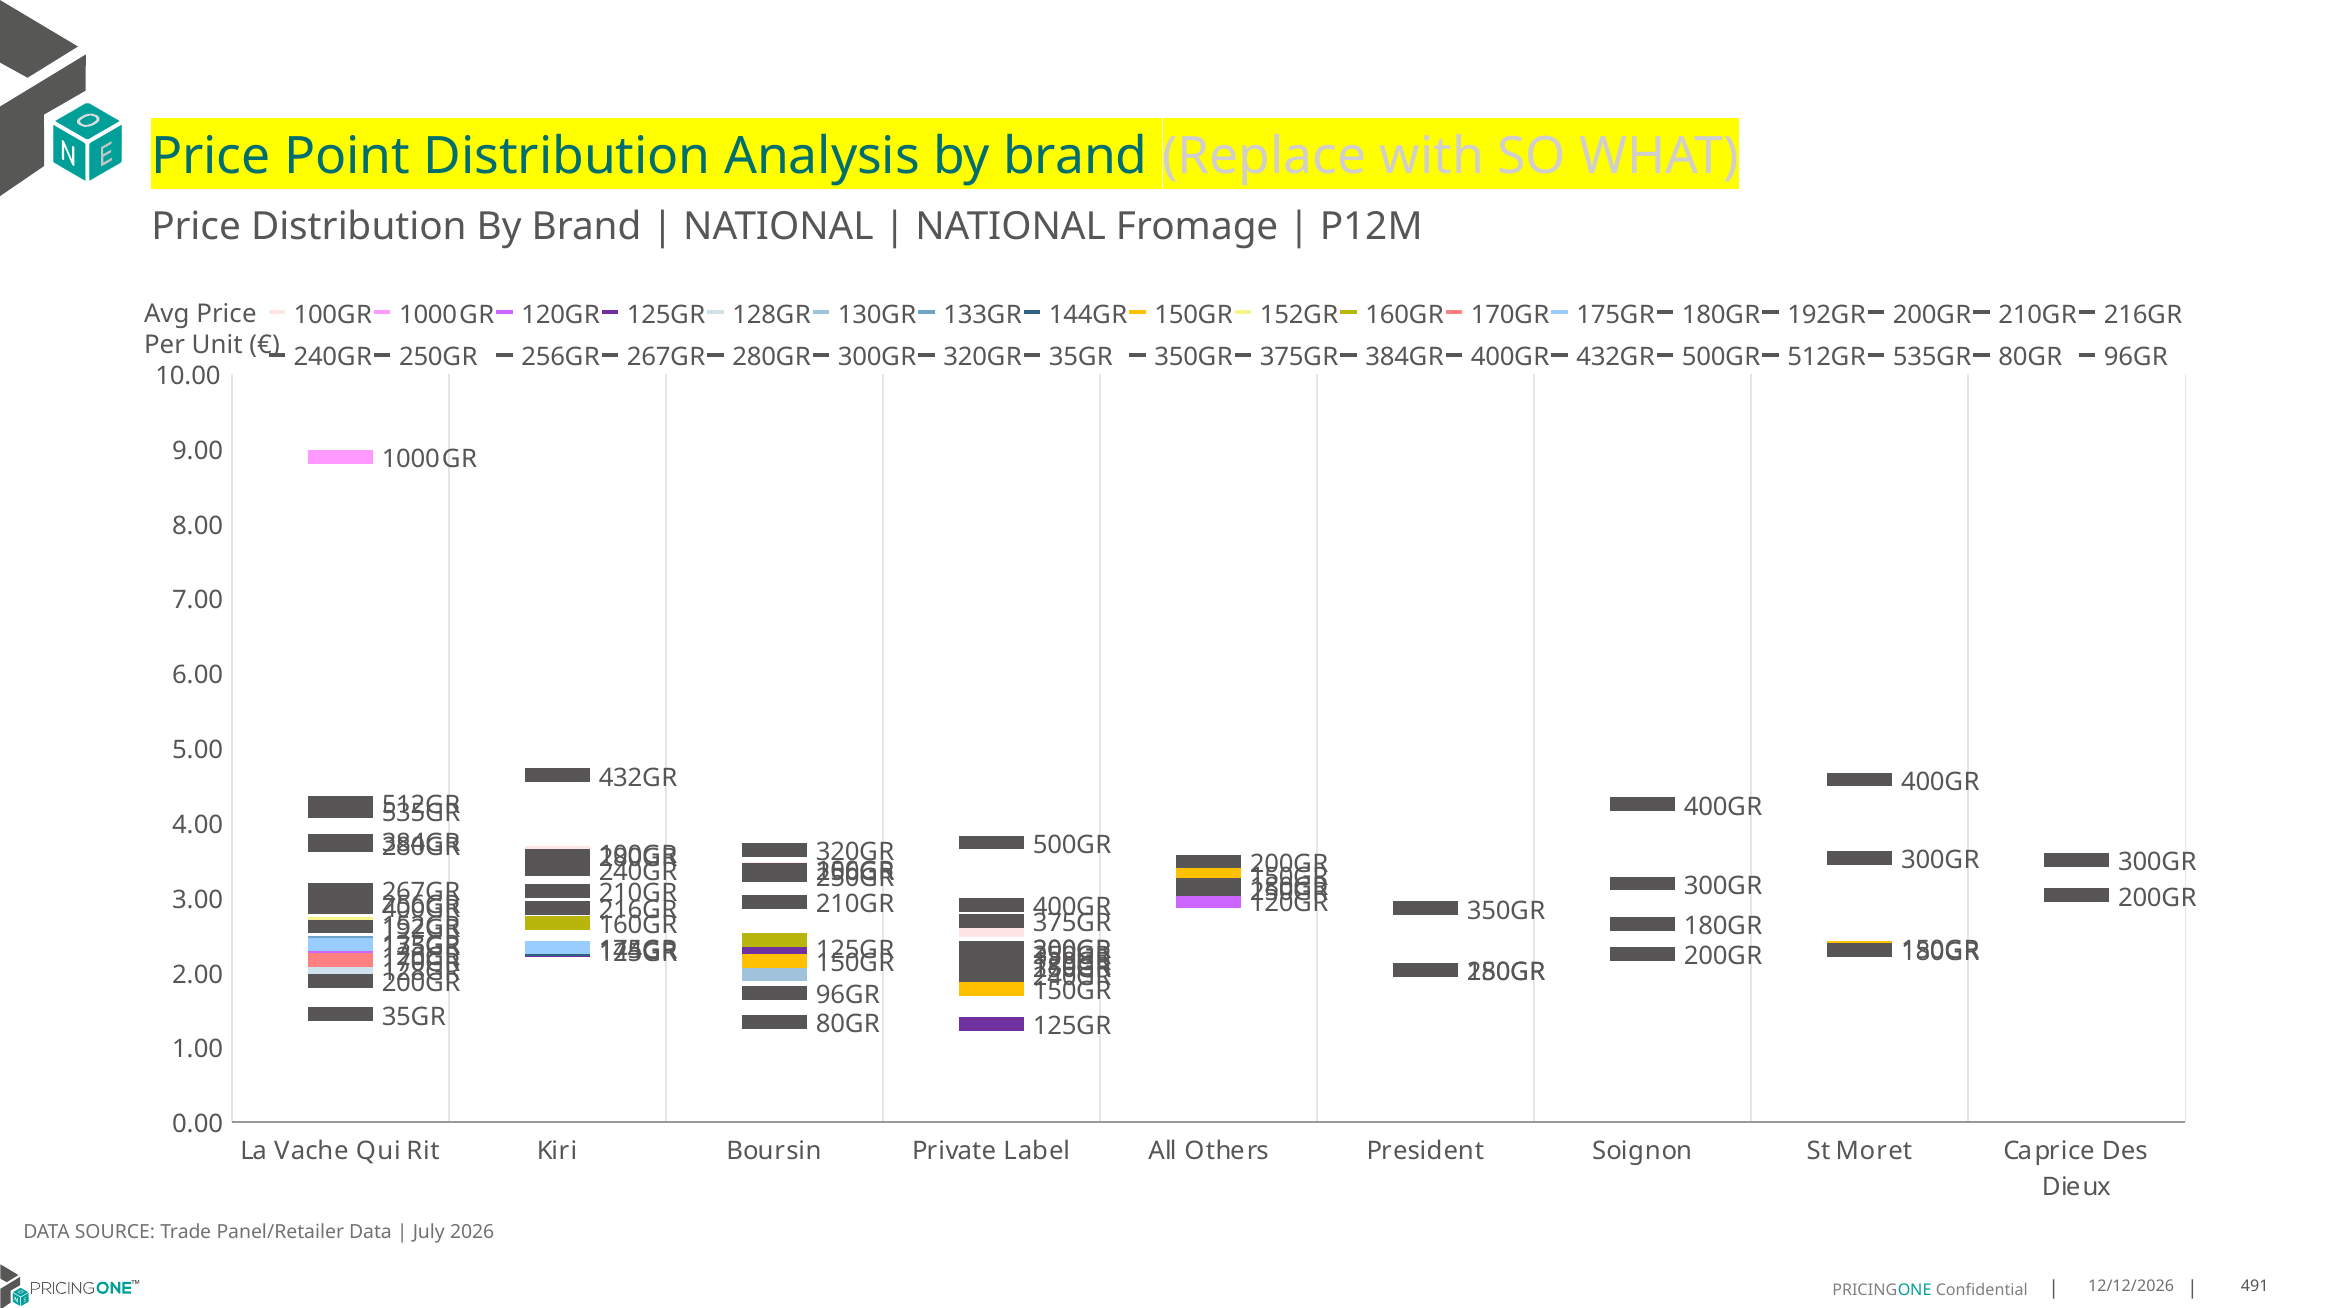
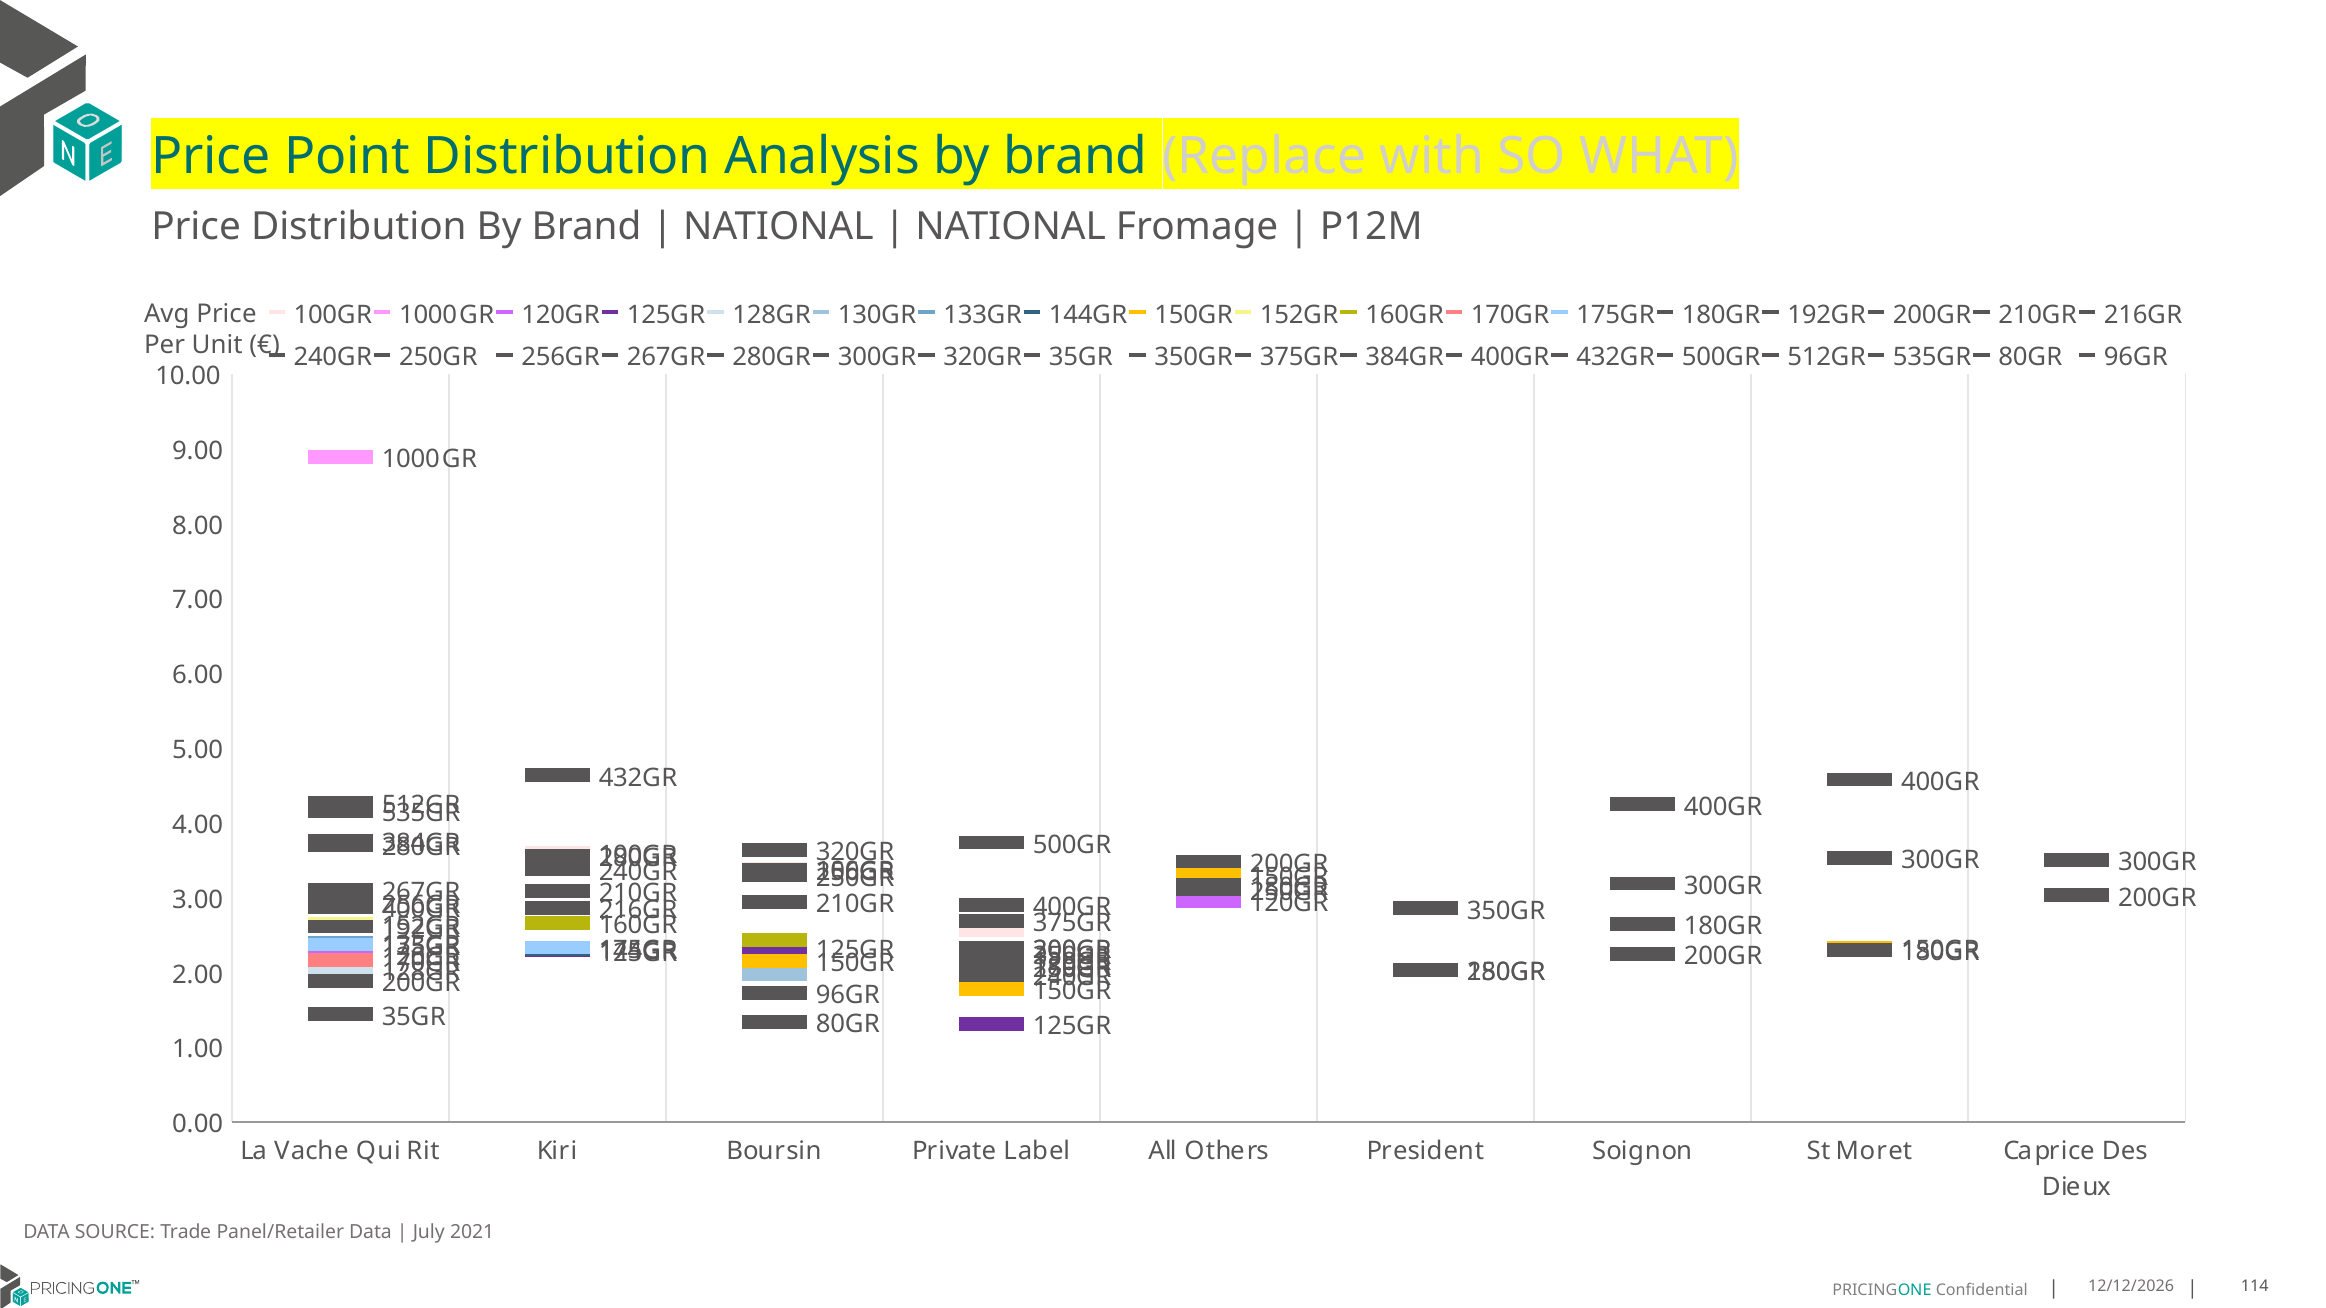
2026: 2026 -> 2021
491: 491 -> 114
